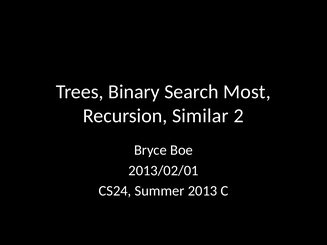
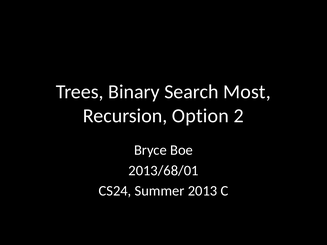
Similar: Similar -> Option
2013/02/01: 2013/02/01 -> 2013/68/01
